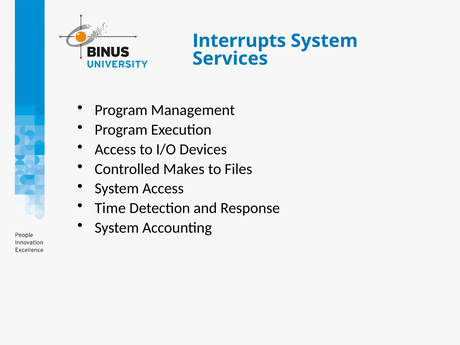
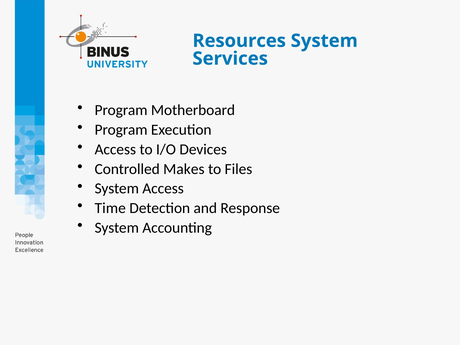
Interrupts: Interrupts -> Resources
Management: Management -> Motherboard
